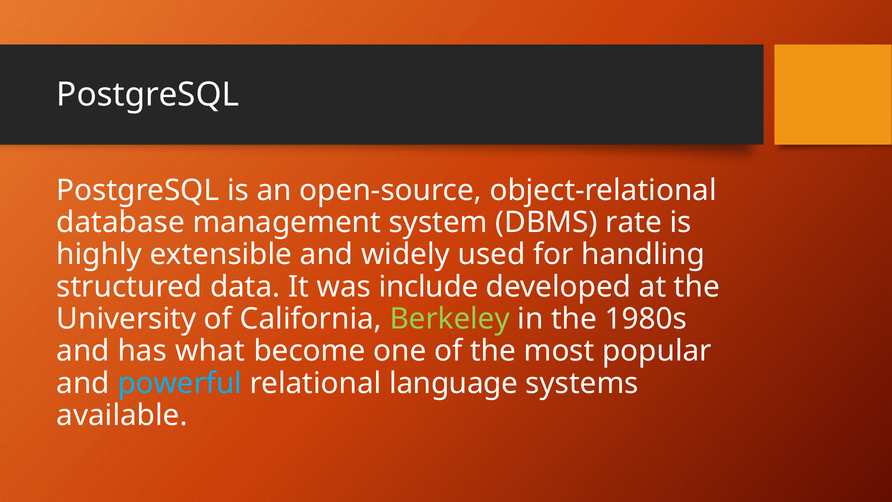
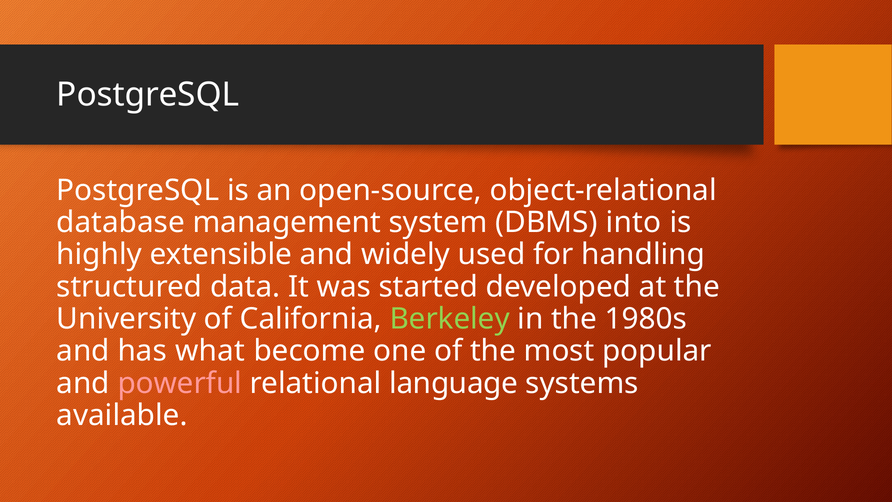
rate: rate -> into
include: include -> started
powerful colour: light blue -> pink
